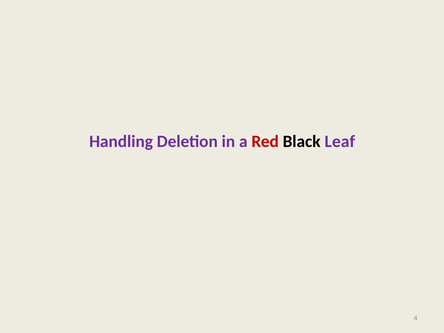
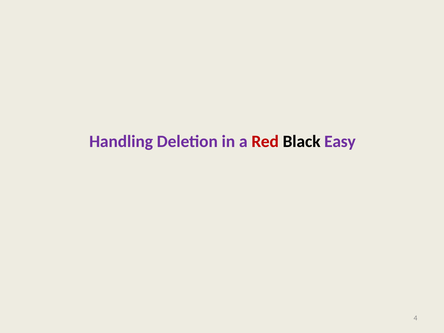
Leaf: Leaf -> Easy
